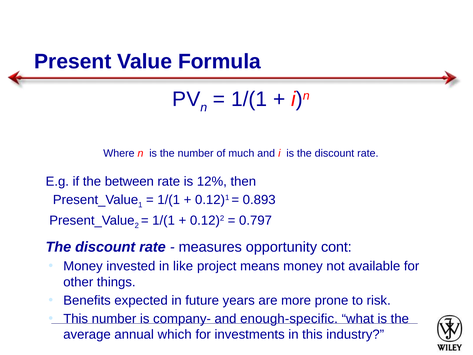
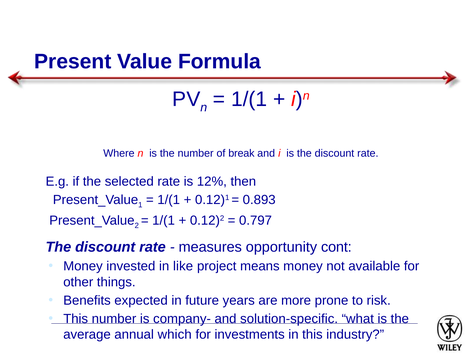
much: much -> break
between: between -> selected
enough-specific: enough-specific -> solution-specific
